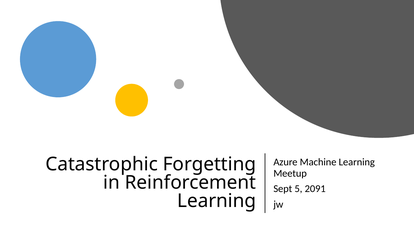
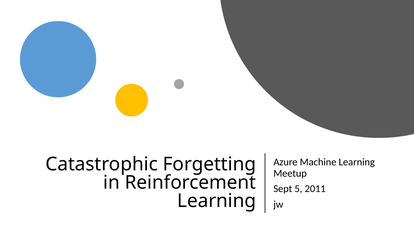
2091: 2091 -> 2011
